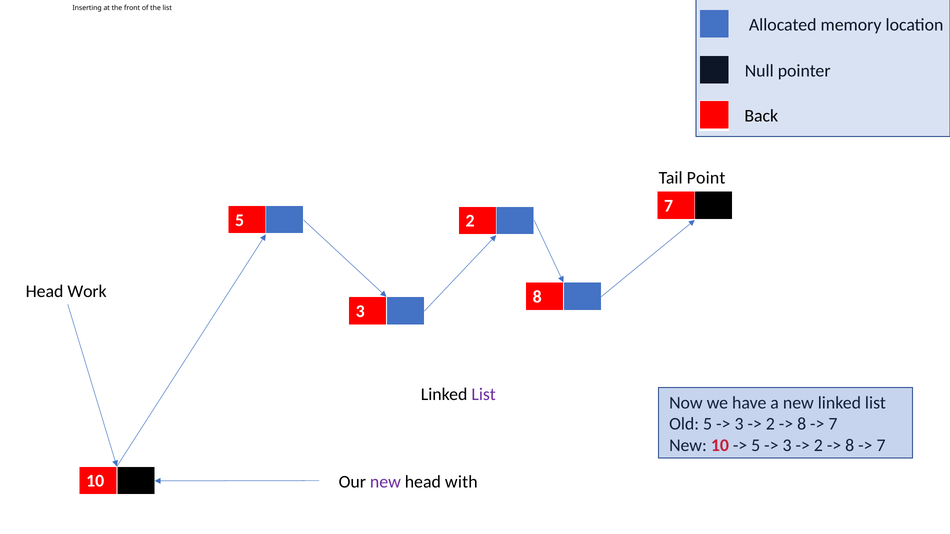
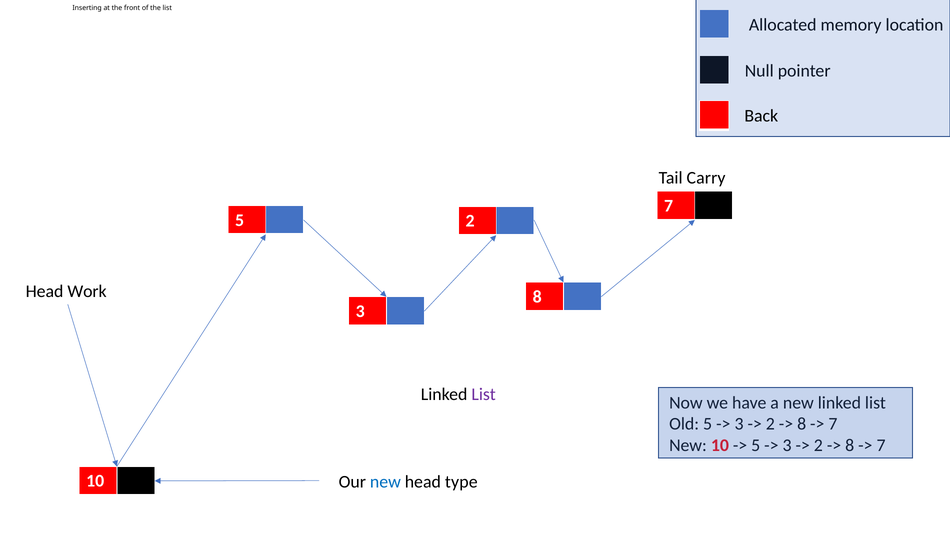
Point: Point -> Carry
new at (385, 482) colour: purple -> blue
with: with -> type
